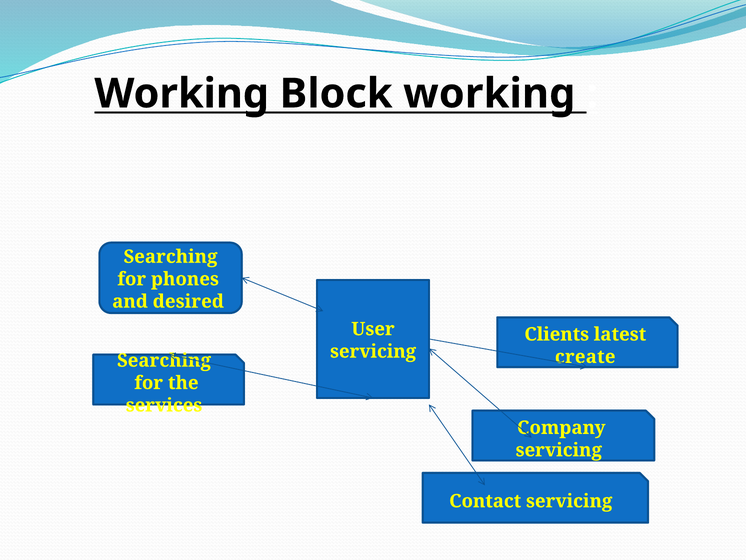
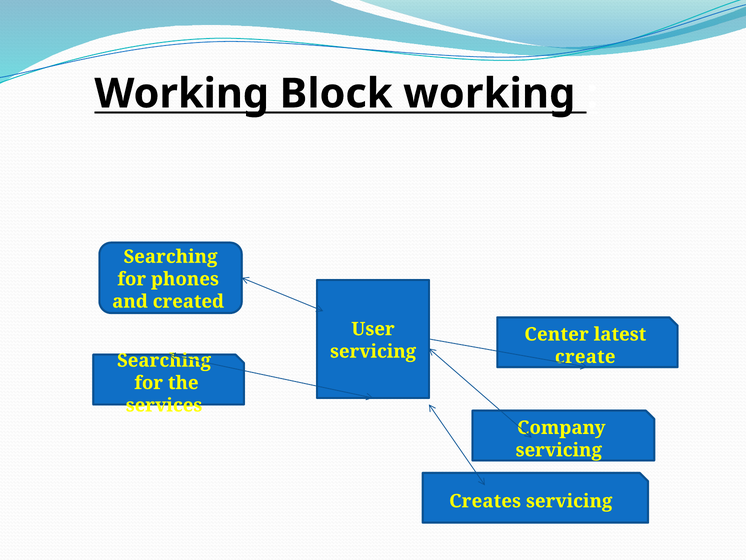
desired: desired -> created
Clients: Clients -> Center
Contact: Contact -> Creates
